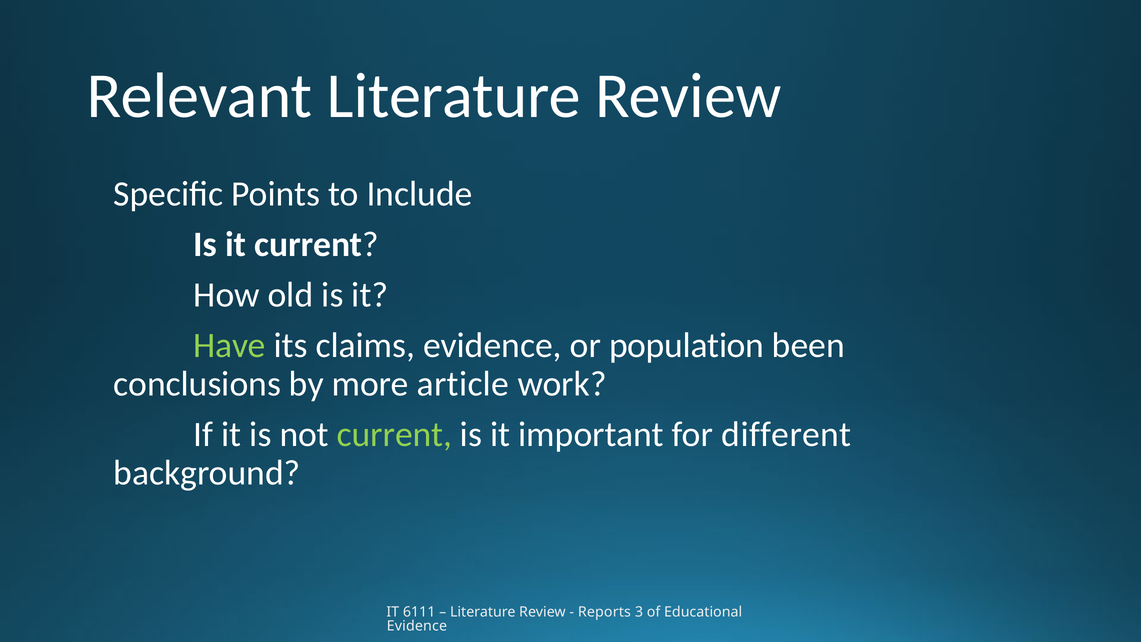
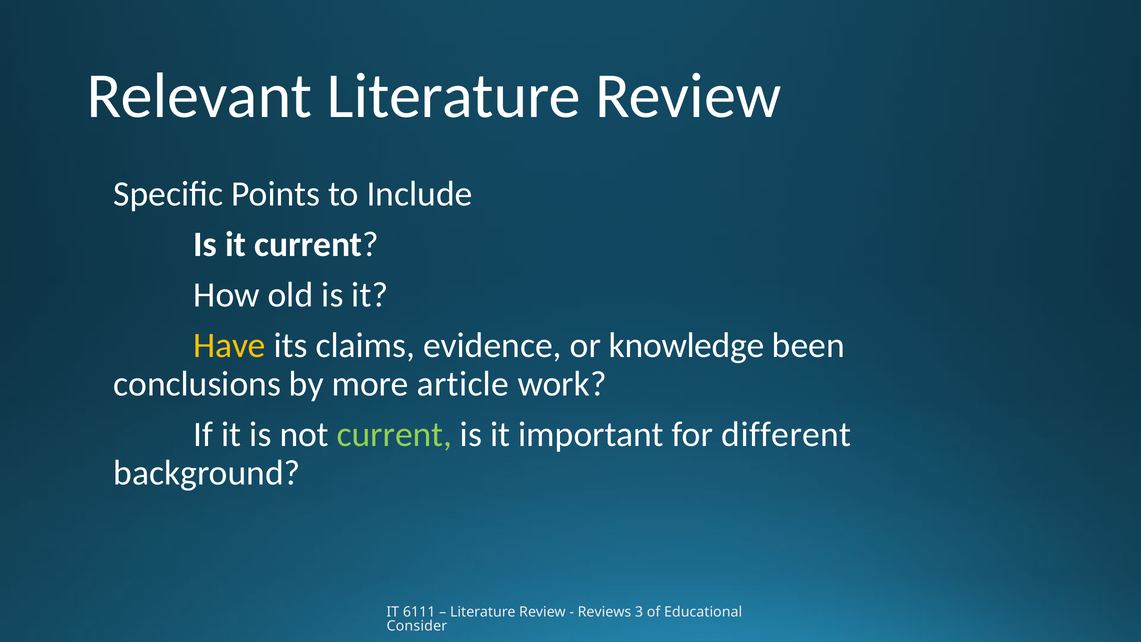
Have colour: light green -> yellow
population: population -> knowledge
Reports: Reports -> Reviews
Evidence at (417, 626): Evidence -> Consider
